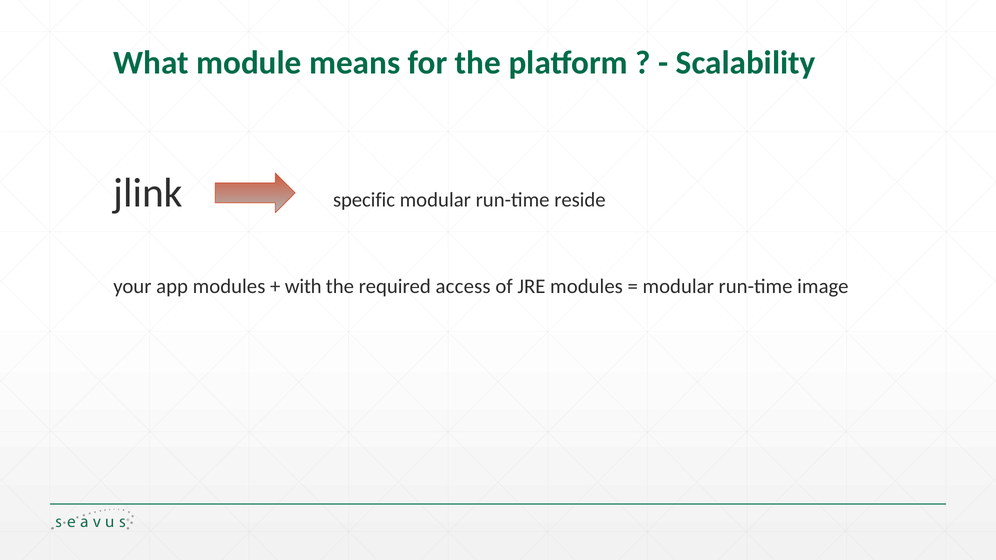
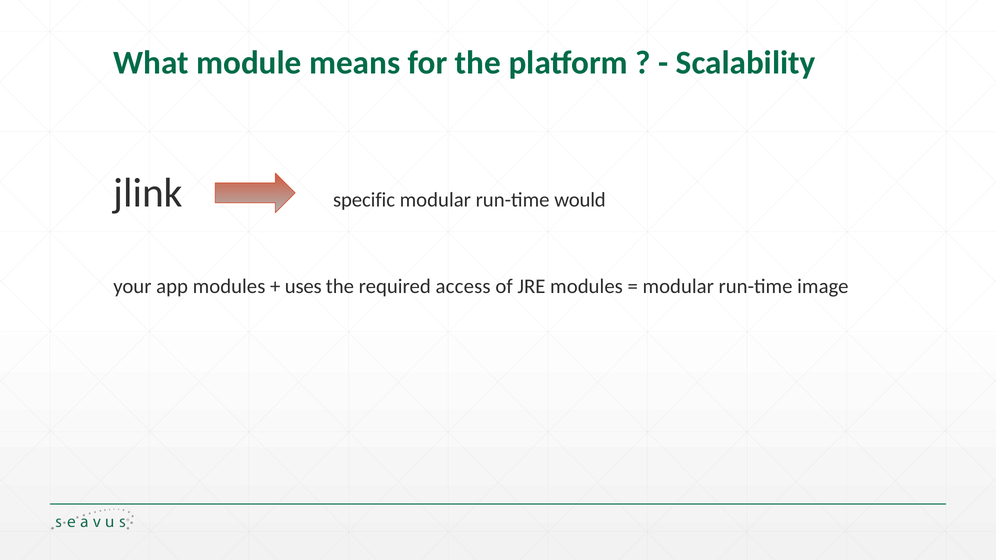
reside: reside -> would
with: with -> uses
